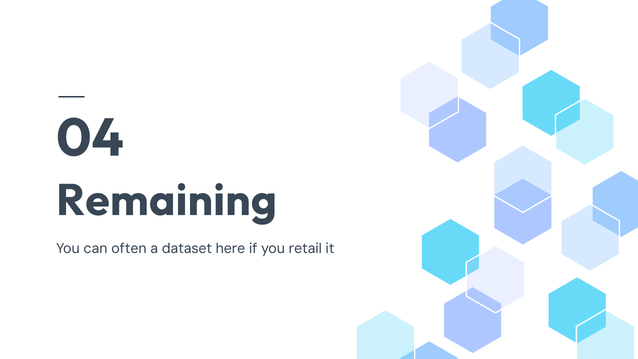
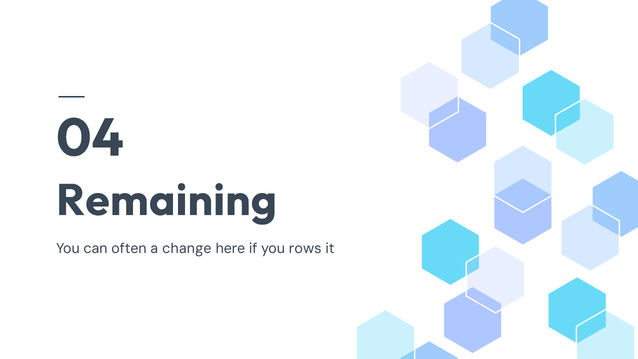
dataset: dataset -> change
retail: retail -> rows
